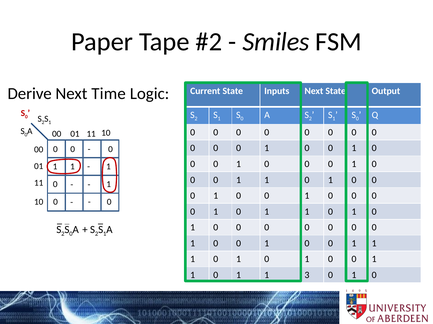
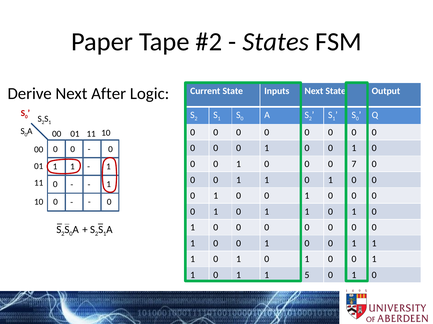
Smiles: Smiles -> States
Time: Time -> After
1 at (354, 164): 1 -> 7
3: 3 -> 5
